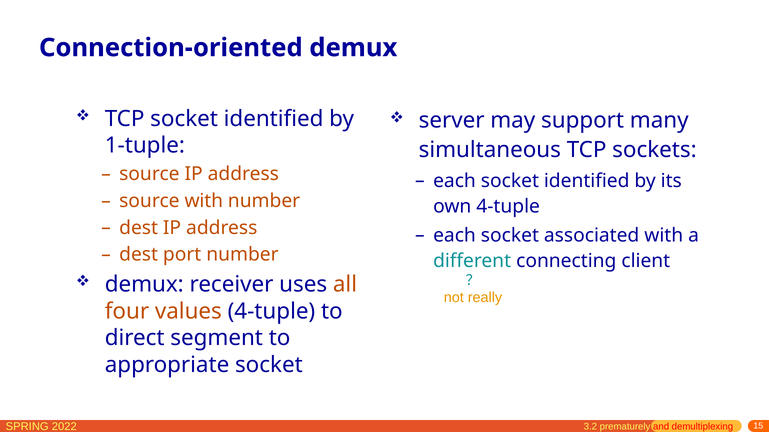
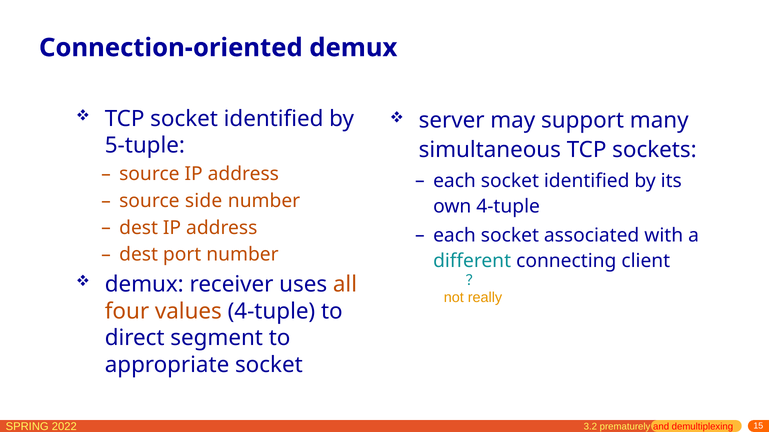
1-tuple: 1-tuple -> 5-tuple
source with: with -> side
